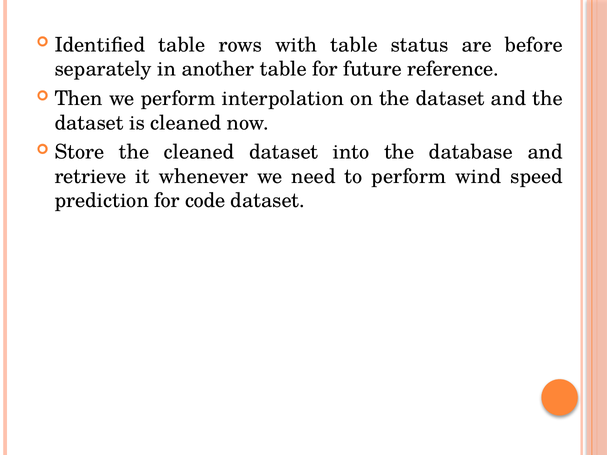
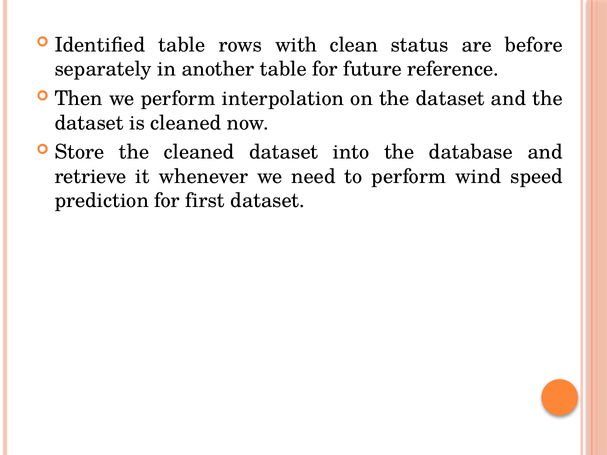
with table: table -> clean
code: code -> first
